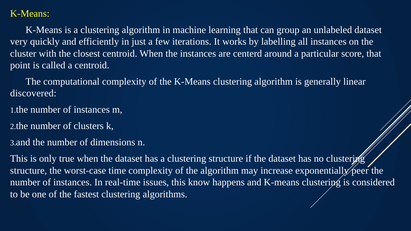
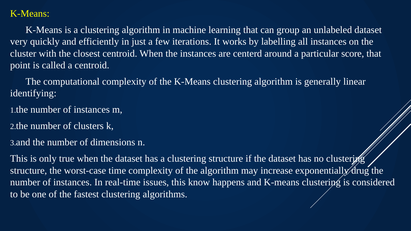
discovered: discovered -> identifying
peer: peer -> drug
